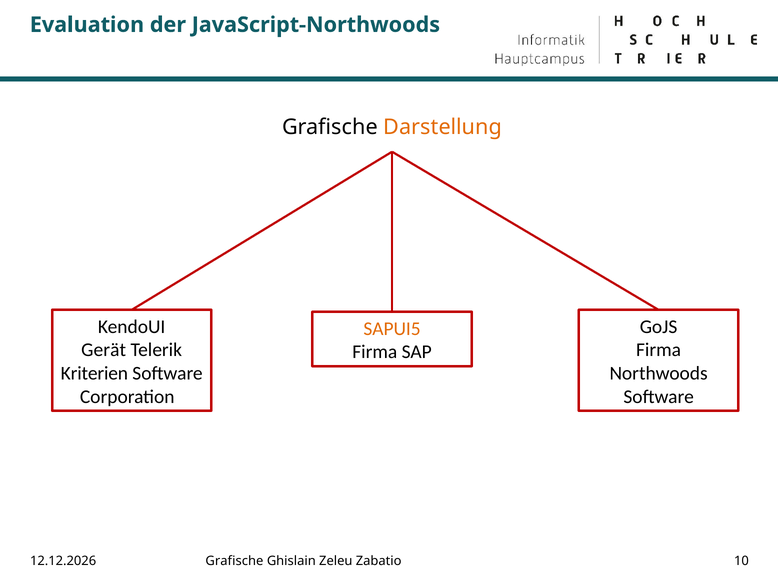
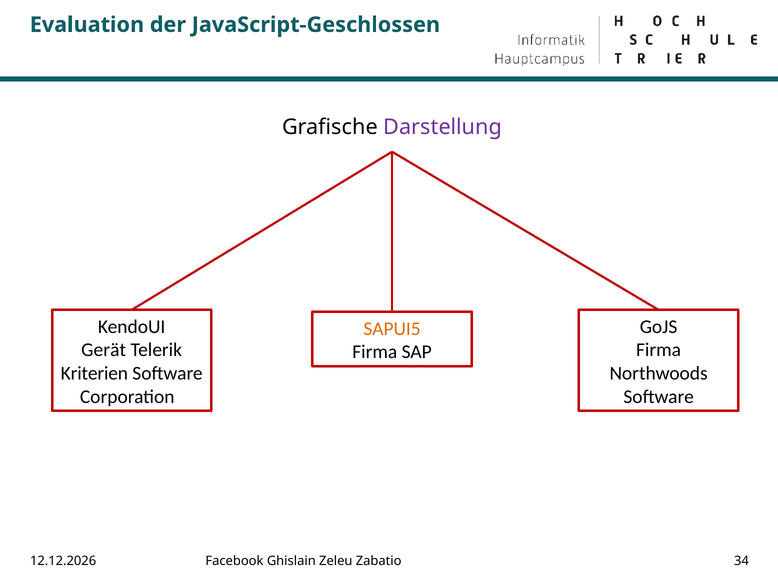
JavaScript-Northwoods: JavaScript-Northwoods -> JavaScript-Geschlossen
Darstellung colour: orange -> purple
Grafische at (234, 562): Grafische -> Facebook
10: 10 -> 34
